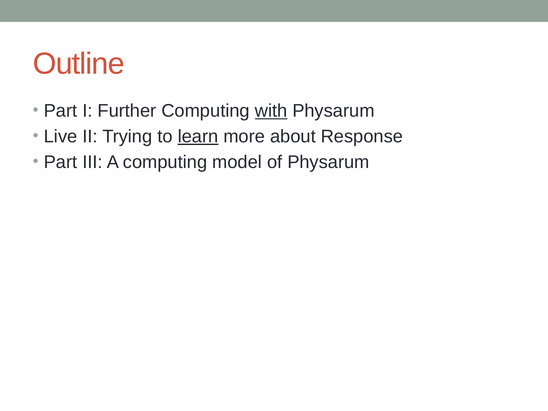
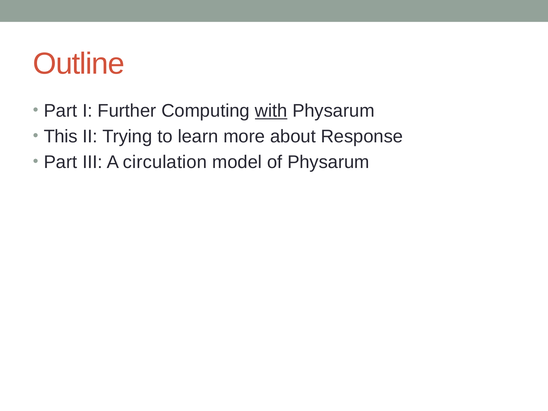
Live: Live -> This
learn underline: present -> none
A computing: computing -> circulation
